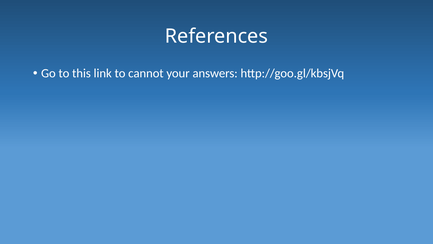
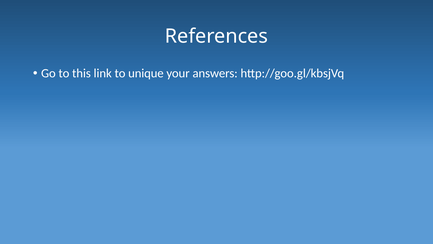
cannot: cannot -> unique
